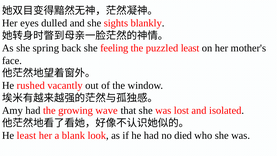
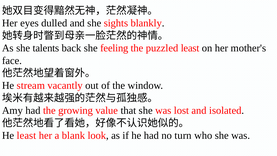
spring: spring -> talents
rushed: rushed -> stream
wave: wave -> value
died: died -> turn
